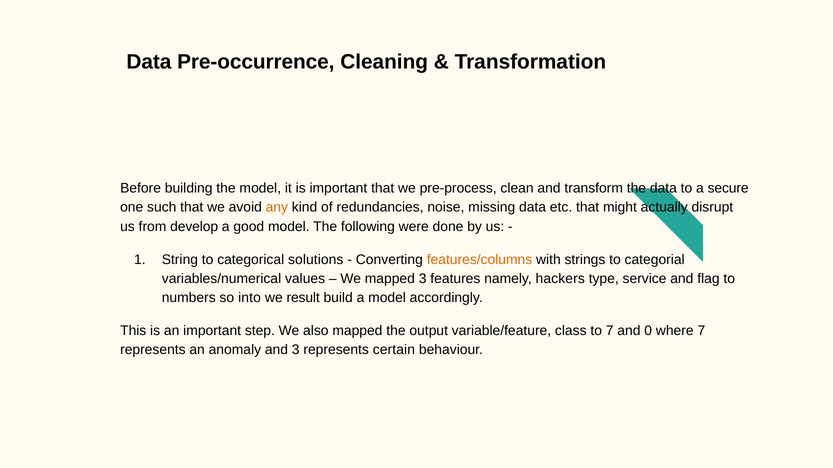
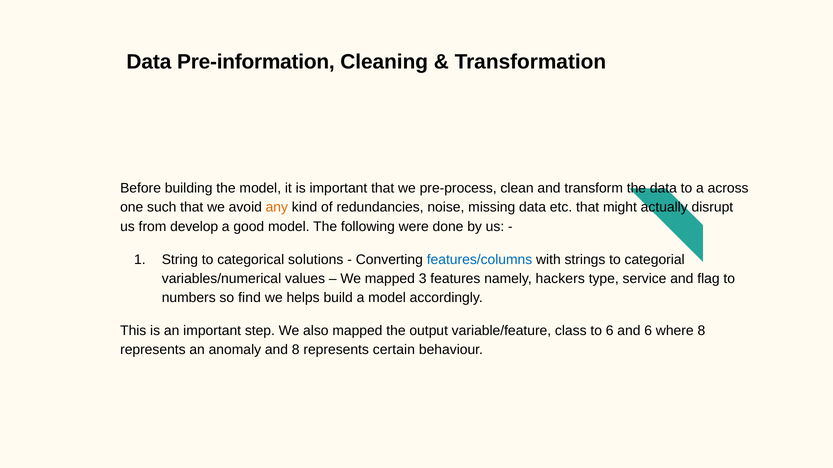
Pre-occurrence: Pre-occurrence -> Pre-information
secure: secure -> across
features/columns colour: orange -> blue
into: into -> find
result: result -> helps
to 7: 7 -> 6
and 0: 0 -> 6
where 7: 7 -> 8
and 3: 3 -> 8
